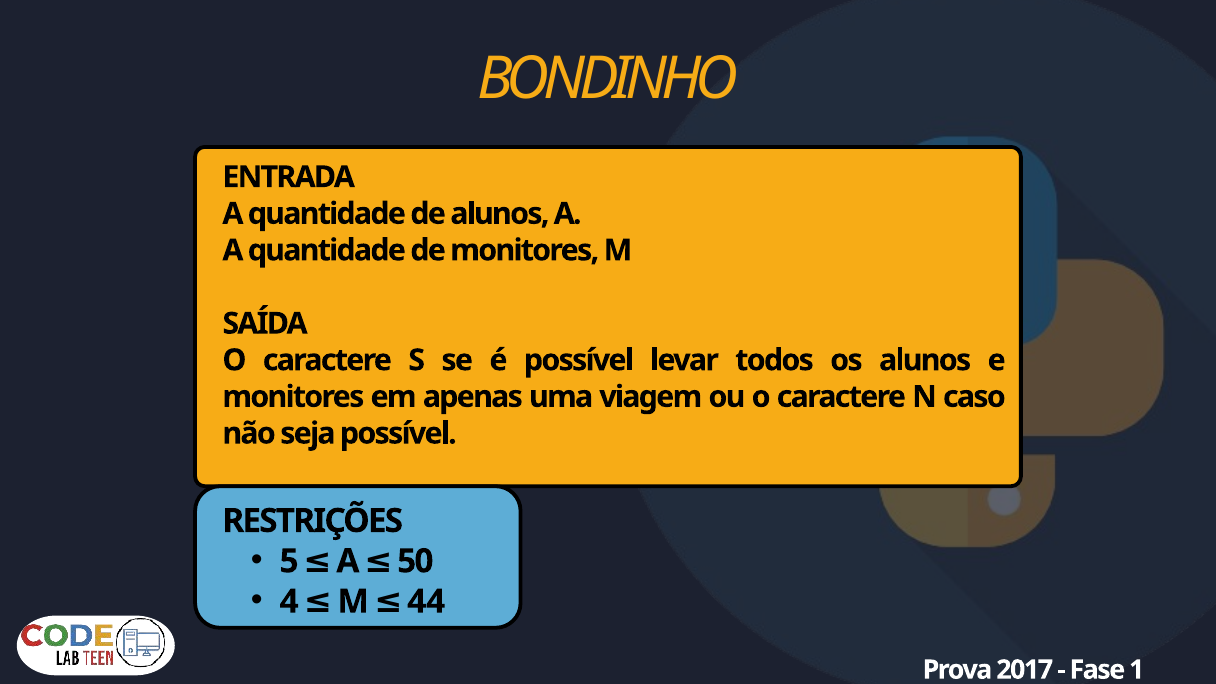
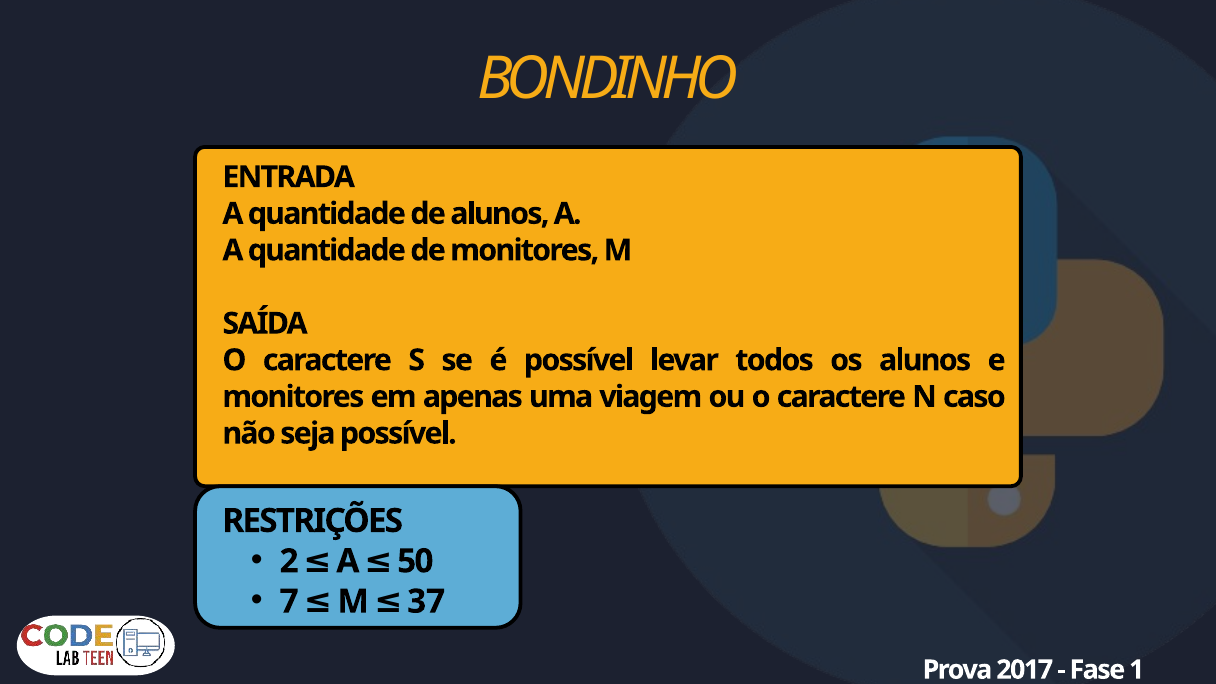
5: 5 -> 2
4: 4 -> 7
44: 44 -> 37
